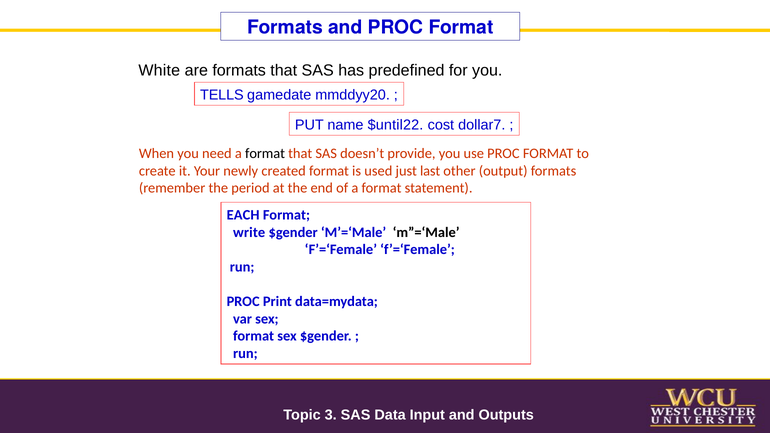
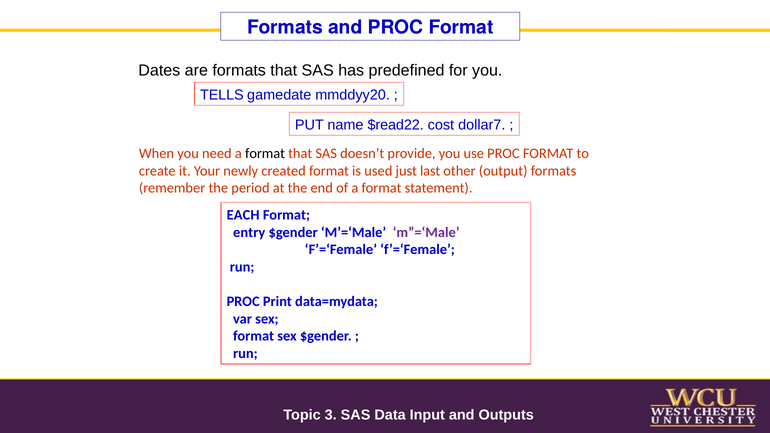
White: White -> Dates
$until22: $until22 -> $read22
write: write -> entry
m”=‘Male colour: black -> purple
